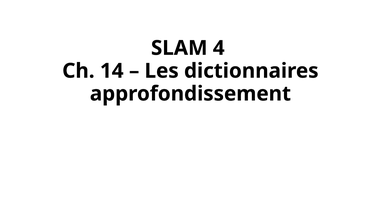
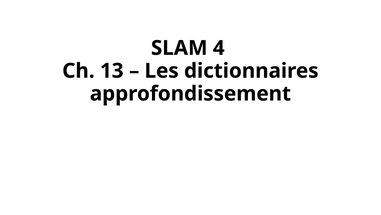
14: 14 -> 13
